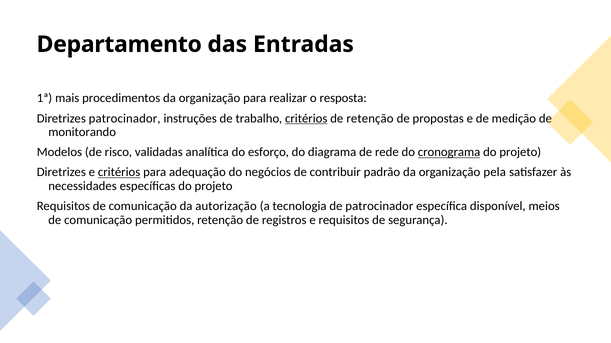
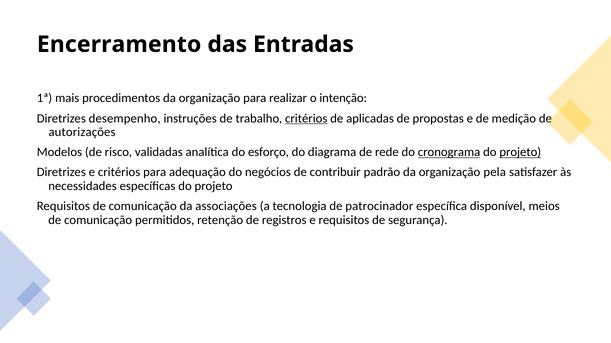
Departamento: Departamento -> Encerramento
resposta: resposta -> intenção
Diretrizes patrocinador: patrocinador -> desempenho
de retenção: retenção -> aplicadas
monitorando: monitorando -> autorizações
projeto at (520, 153) underline: none -> present
critérios at (119, 173) underline: present -> none
autorização: autorização -> associações
